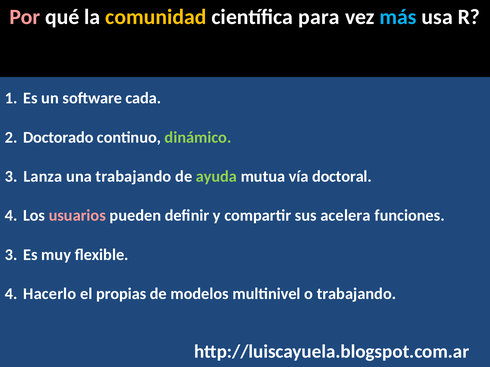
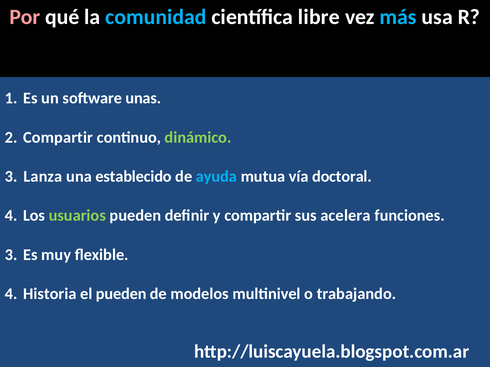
comunidad colour: yellow -> light blue
para: para -> libre
cada: cada -> unas
Doctorado at (58, 137): Doctorado -> Compartir
una trabajando: trabajando -> establecido
ayuda colour: light green -> light blue
usuarios colour: pink -> light green
Hacerlo: Hacerlo -> Historia
el propias: propias -> pueden
